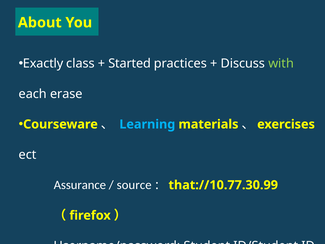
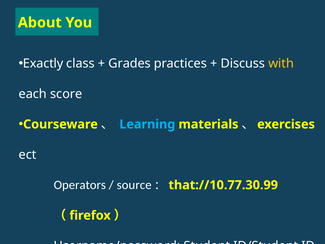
Started: Started -> Grades
with colour: light green -> yellow
erase: erase -> score
Assurance: Assurance -> Operators
